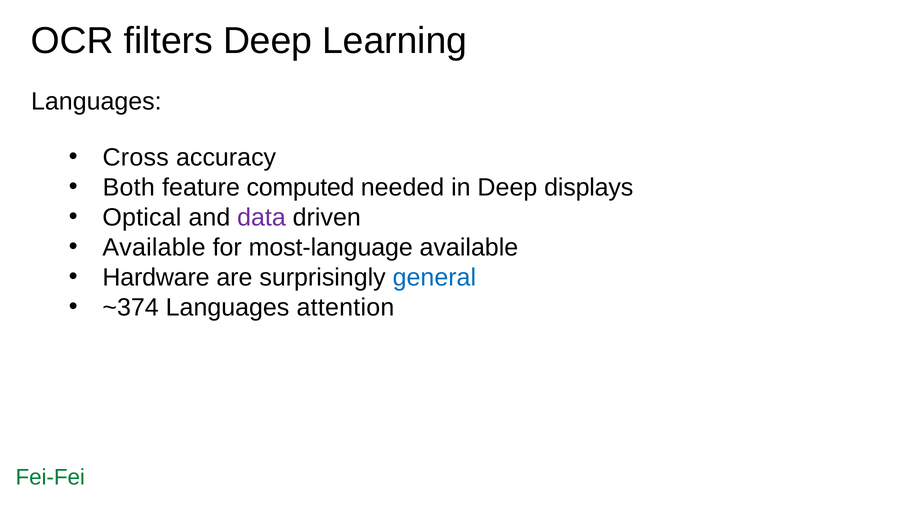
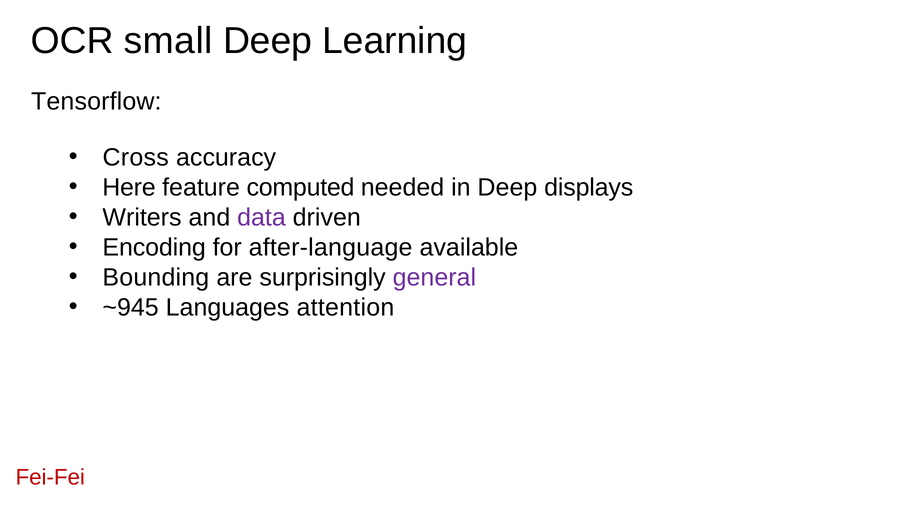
filters: filters -> small
Languages at (96, 101): Languages -> Tensorflow
Both: Both -> Here
Optical: Optical -> Writers
Available at (154, 247): Available -> Encoding
most-language: most-language -> after-language
Hardware: Hardware -> Bounding
general colour: blue -> purple
~374: ~374 -> ~945
Fei-Fei colour: green -> red
